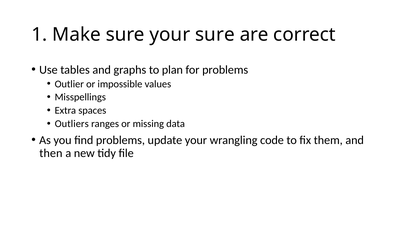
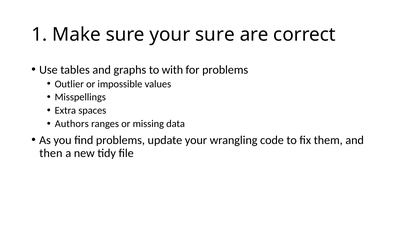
plan: plan -> with
Outliers: Outliers -> Authors
